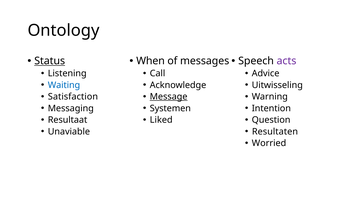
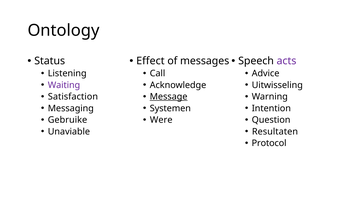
Status underline: present -> none
When: When -> Effect
Waiting colour: blue -> purple
Resultaat: Resultaat -> Gebruike
Liked: Liked -> Were
Worried: Worried -> Protocol
